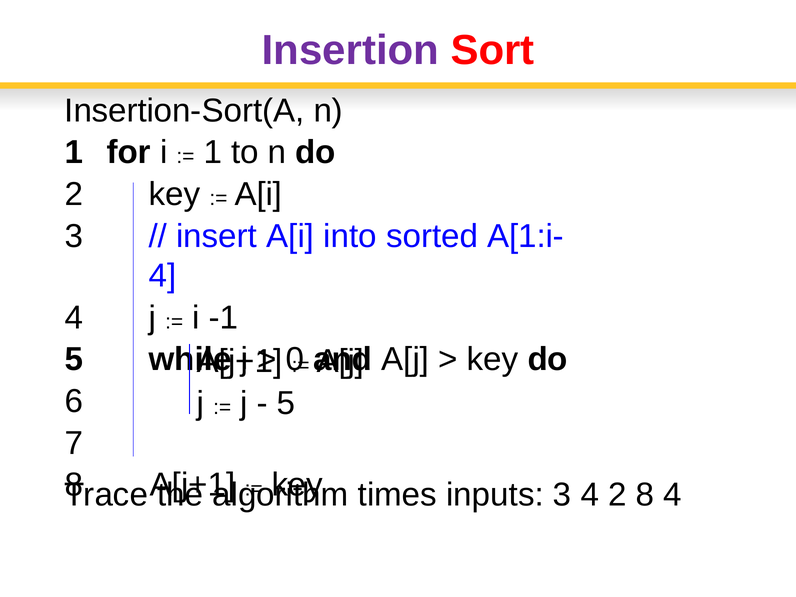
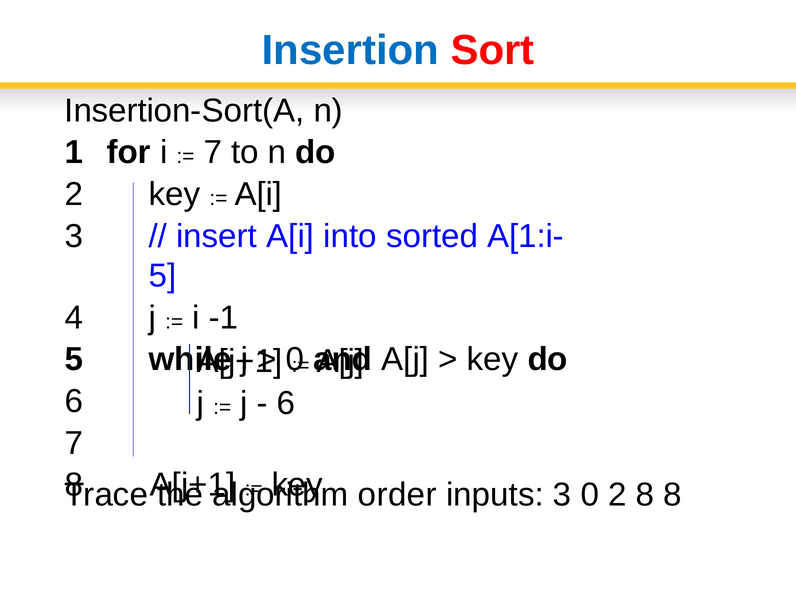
Insertion colour: purple -> blue
1 at (213, 153): 1 -> 7
4 at (162, 276): 4 -> 5
5 at (286, 403): 5 -> 6
times: times -> order
3 4: 4 -> 0
8 4: 4 -> 8
